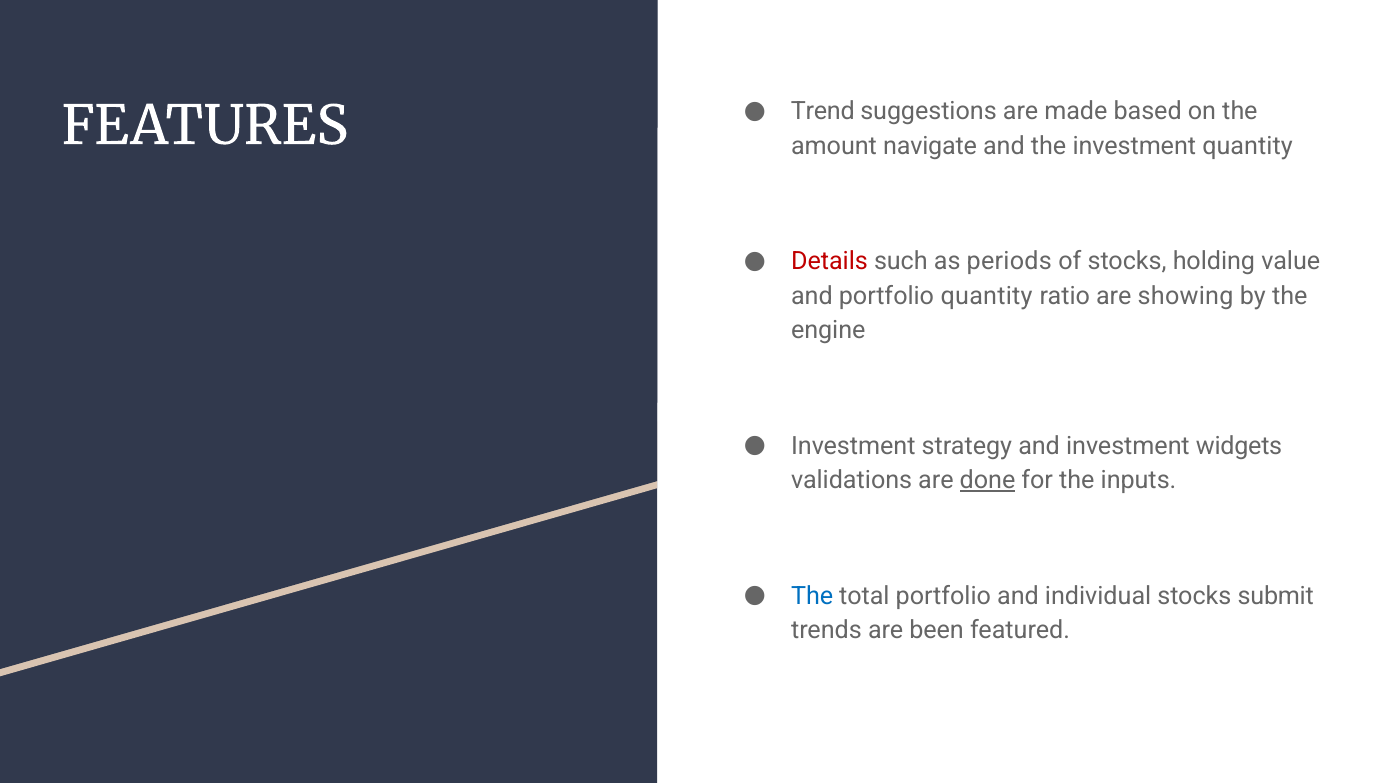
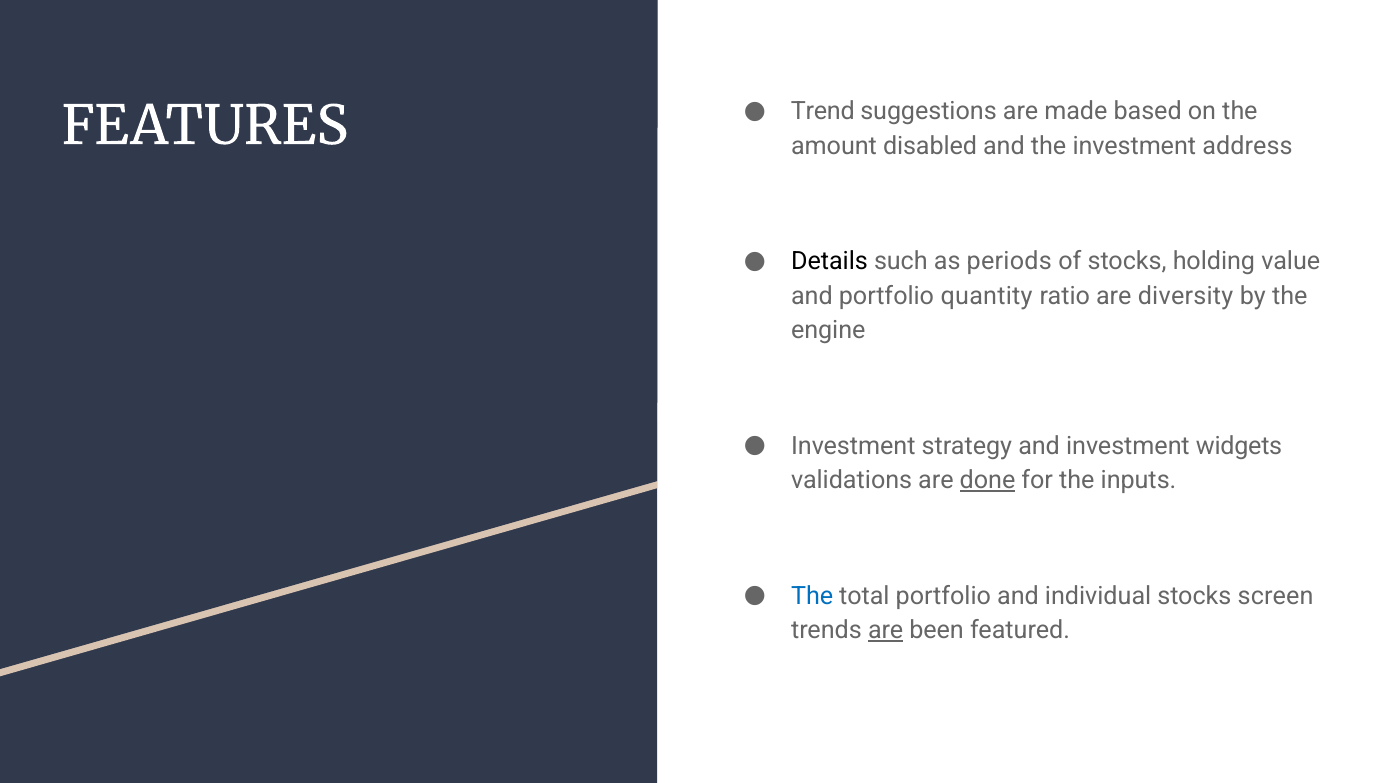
navigate: navigate -> disabled
investment quantity: quantity -> address
Details colour: red -> black
showing: showing -> diversity
submit: submit -> screen
are at (886, 631) underline: none -> present
